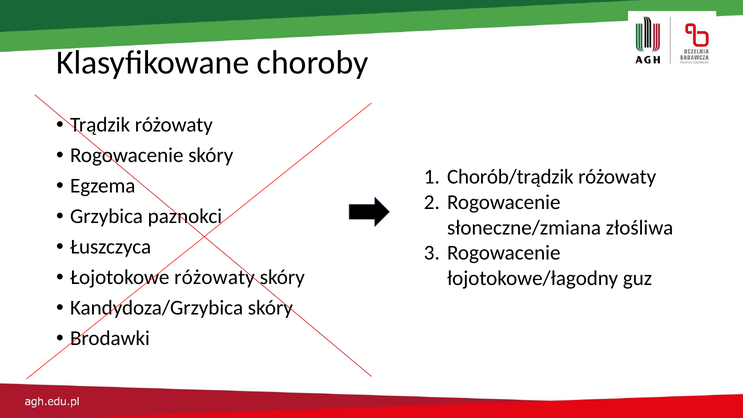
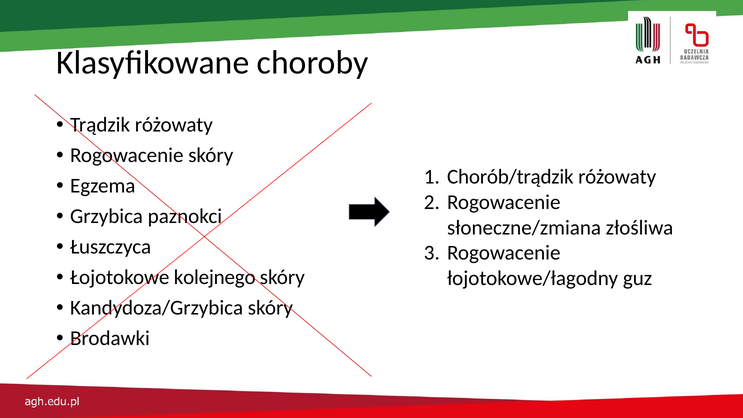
Łojotokowe różowaty: różowaty -> kolejnego
